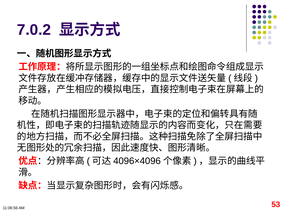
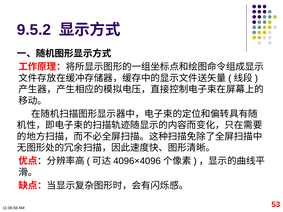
7.0.2: 7.0.2 -> 9.5.2
